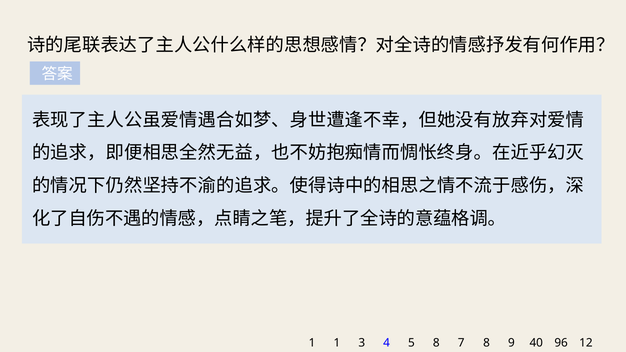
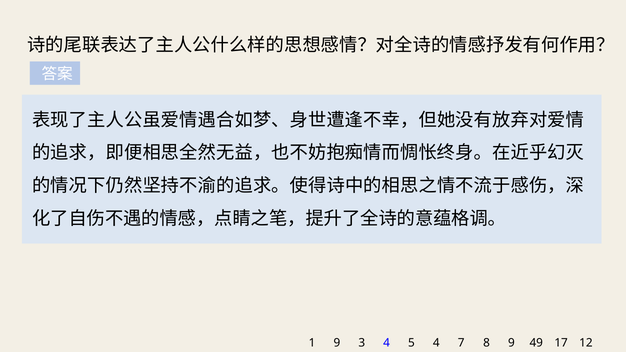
1 1: 1 -> 9
3 8: 8 -> 4
40: 40 -> 49
96: 96 -> 17
